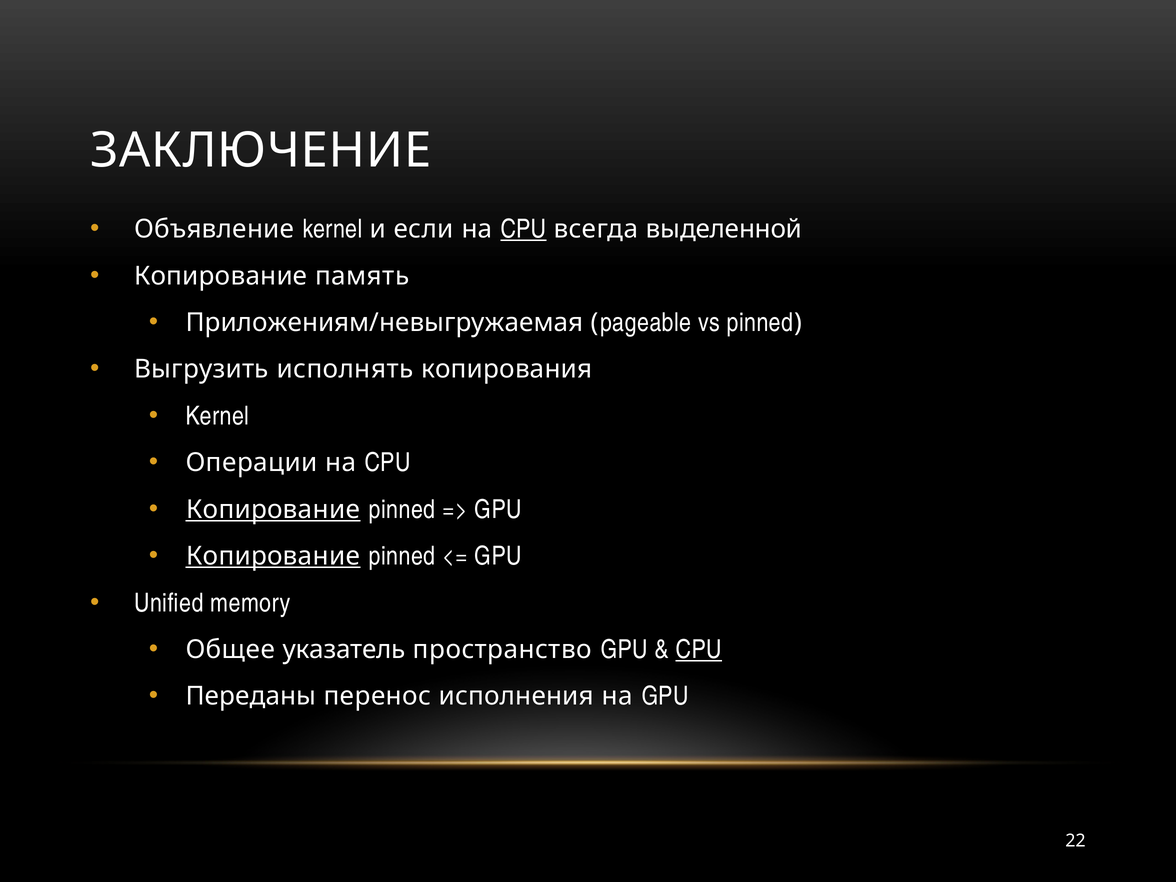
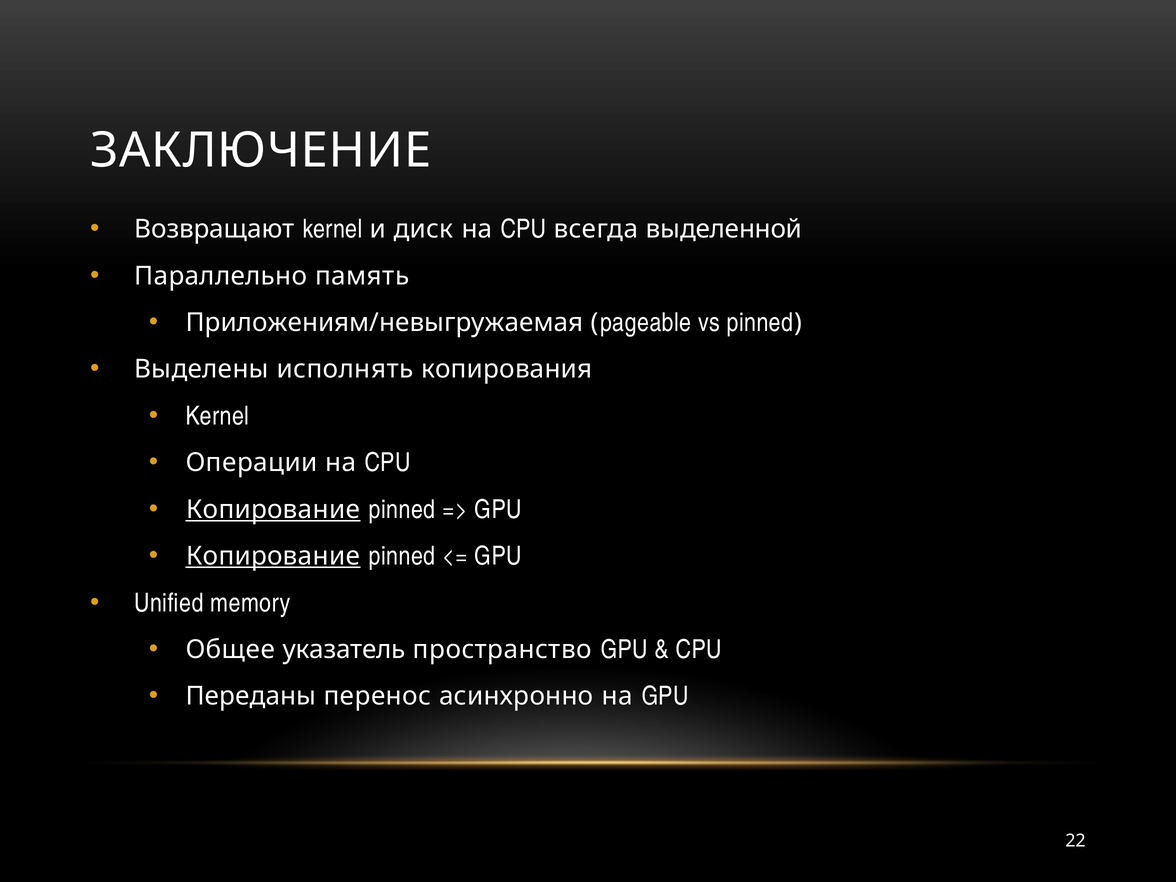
Объявление: Объявление -> Возвращают
если: если -> диск
CPU at (523, 229) underline: present -> none
Копирование at (221, 276): Копирование -> Параллельно
Выгрузить: Выгрузить -> Выделены
CPU at (699, 650) underline: present -> none
исполнения: исполнения -> асинхронно
